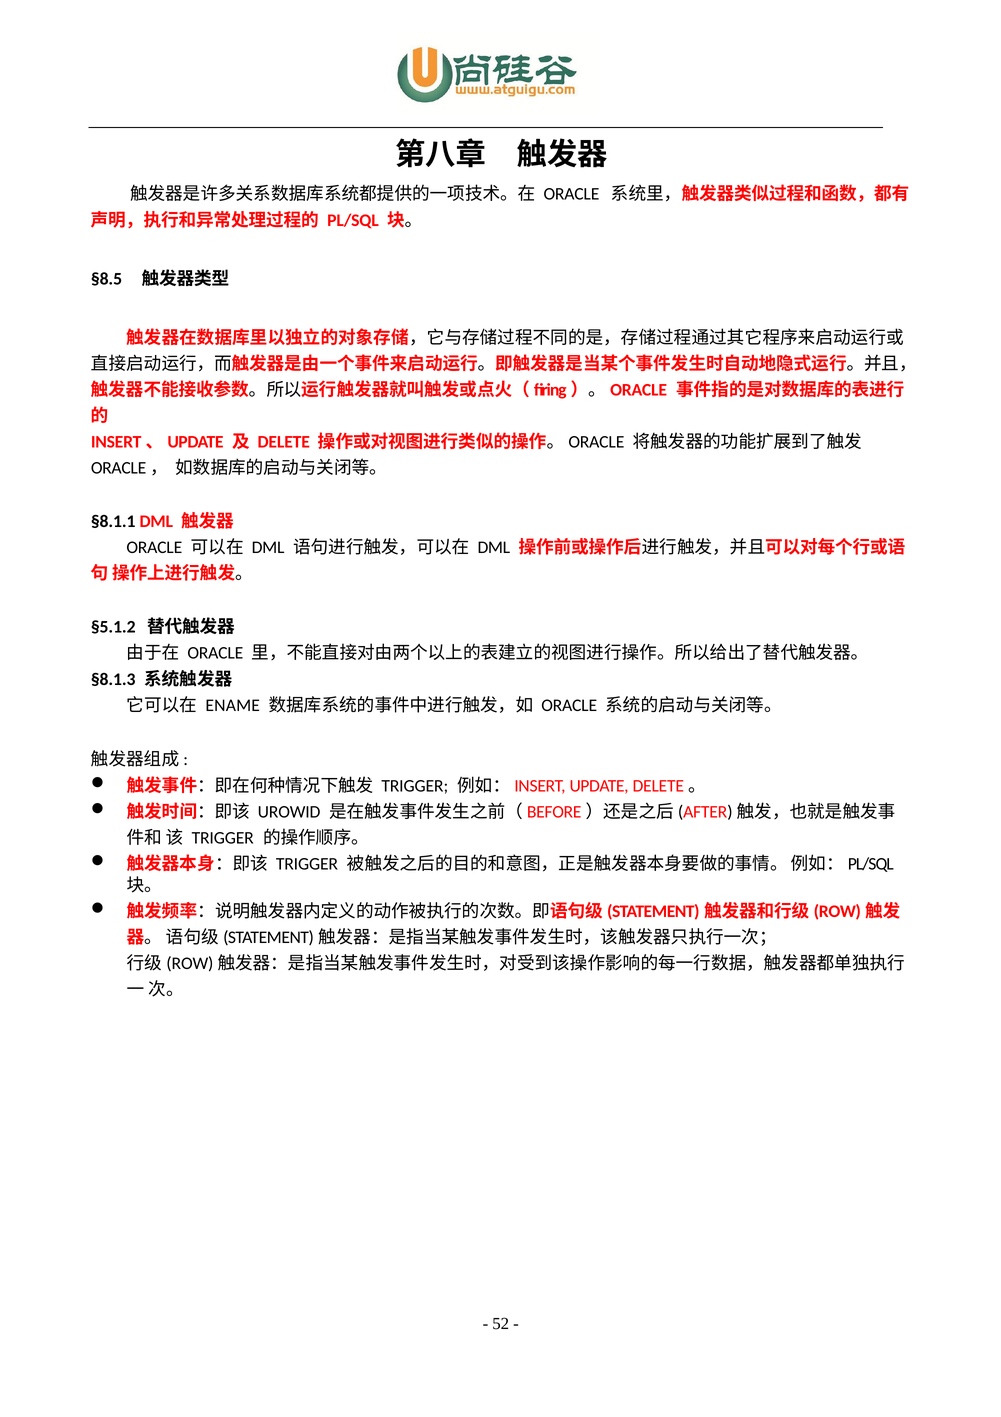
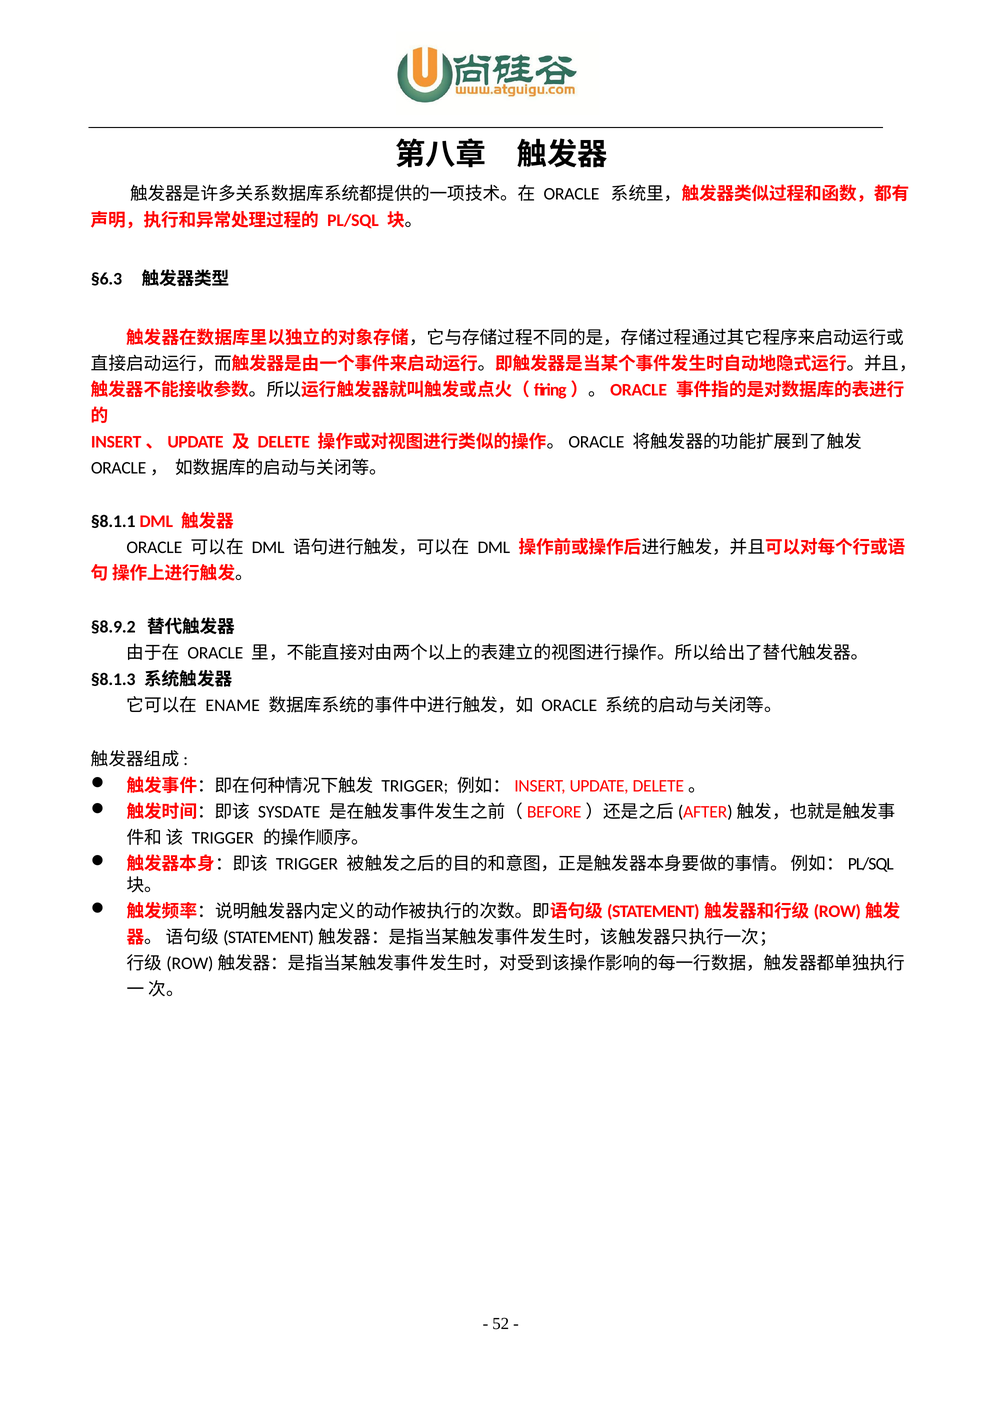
§8.5: §8.5 -> §6.3
§5.1.2: §5.1.2 -> §8.9.2
UROWID: UROWID -> SYSDATE
